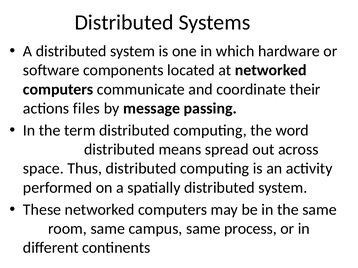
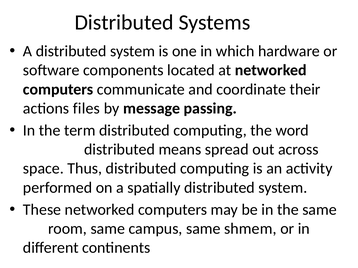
process: process -> shmem
